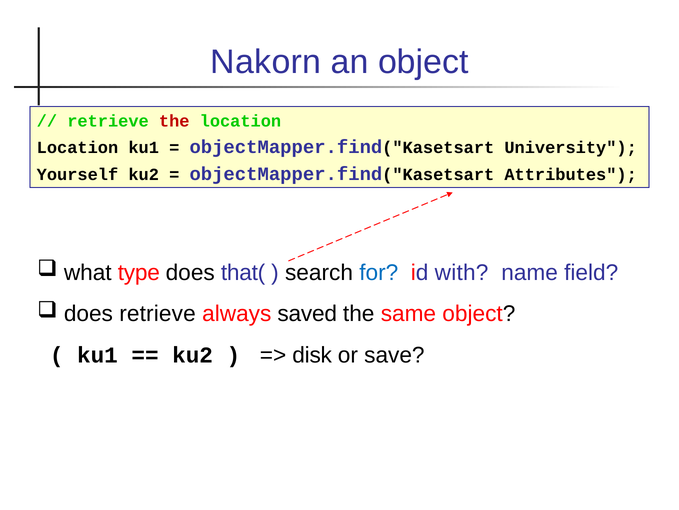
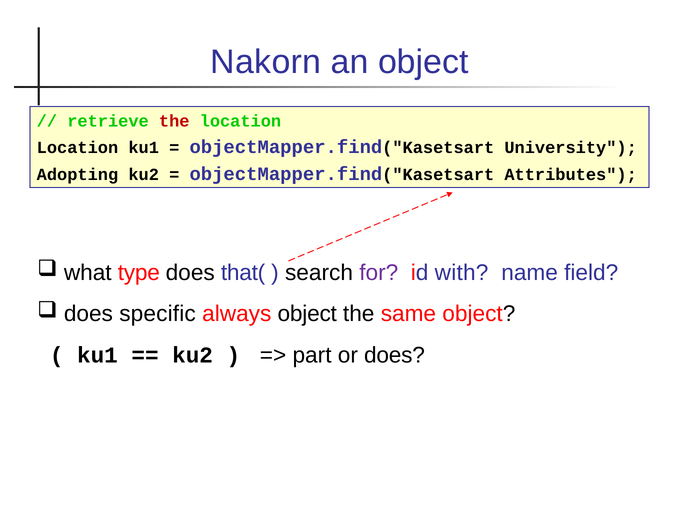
Yourself: Yourself -> Adopting
for colour: blue -> purple
does retrieve: retrieve -> specific
always saved: saved -> object
disk: disk -> part
or save: save -> does
